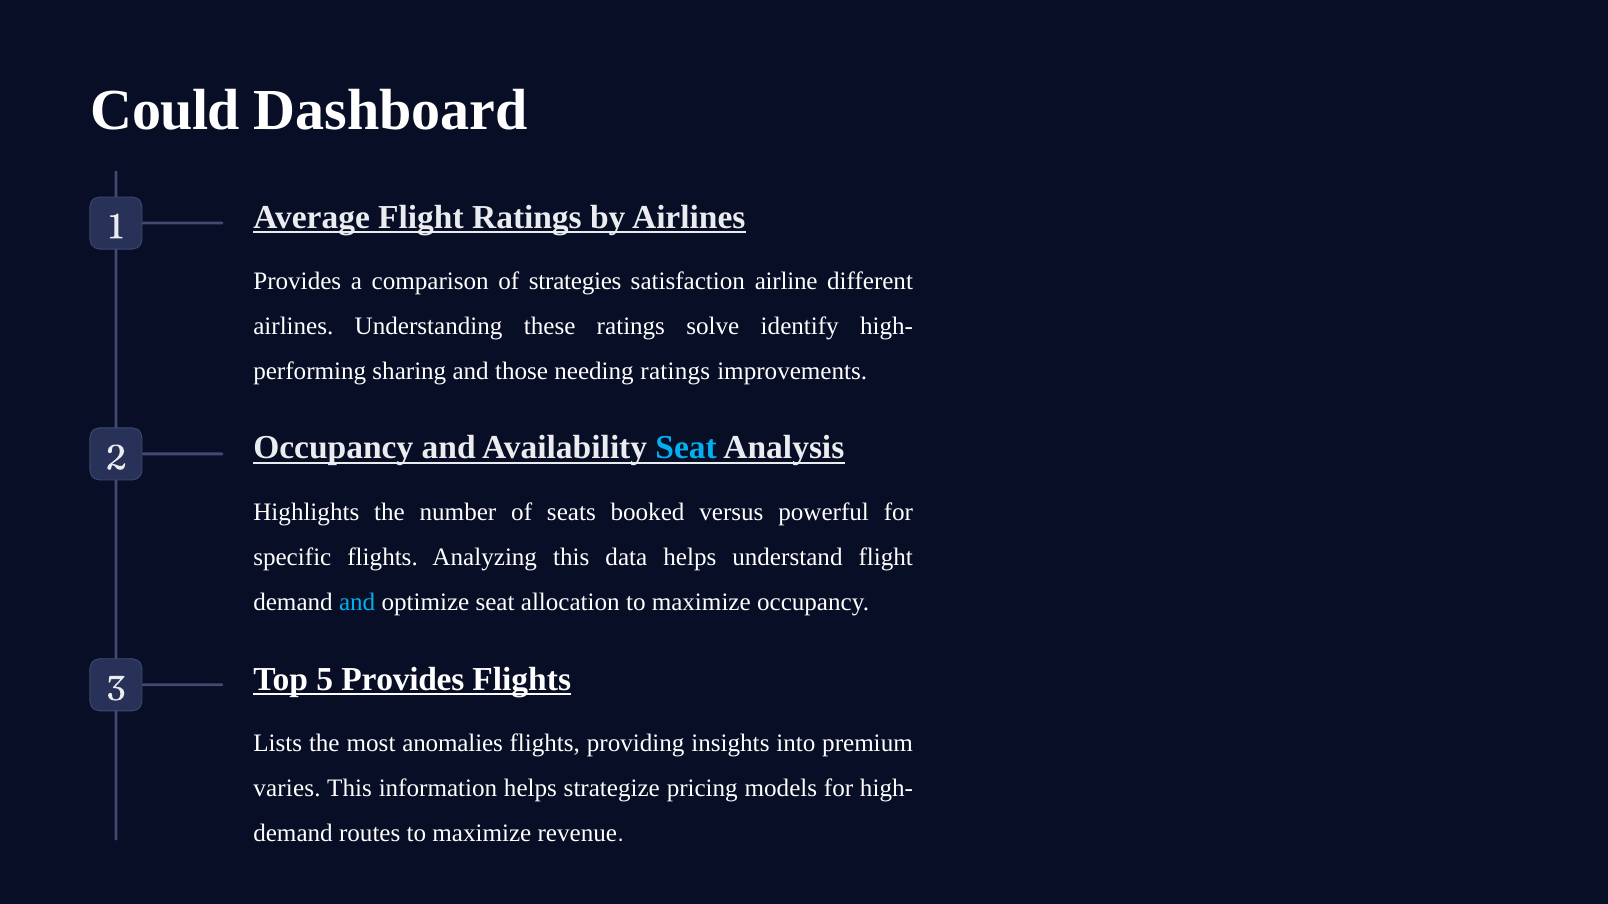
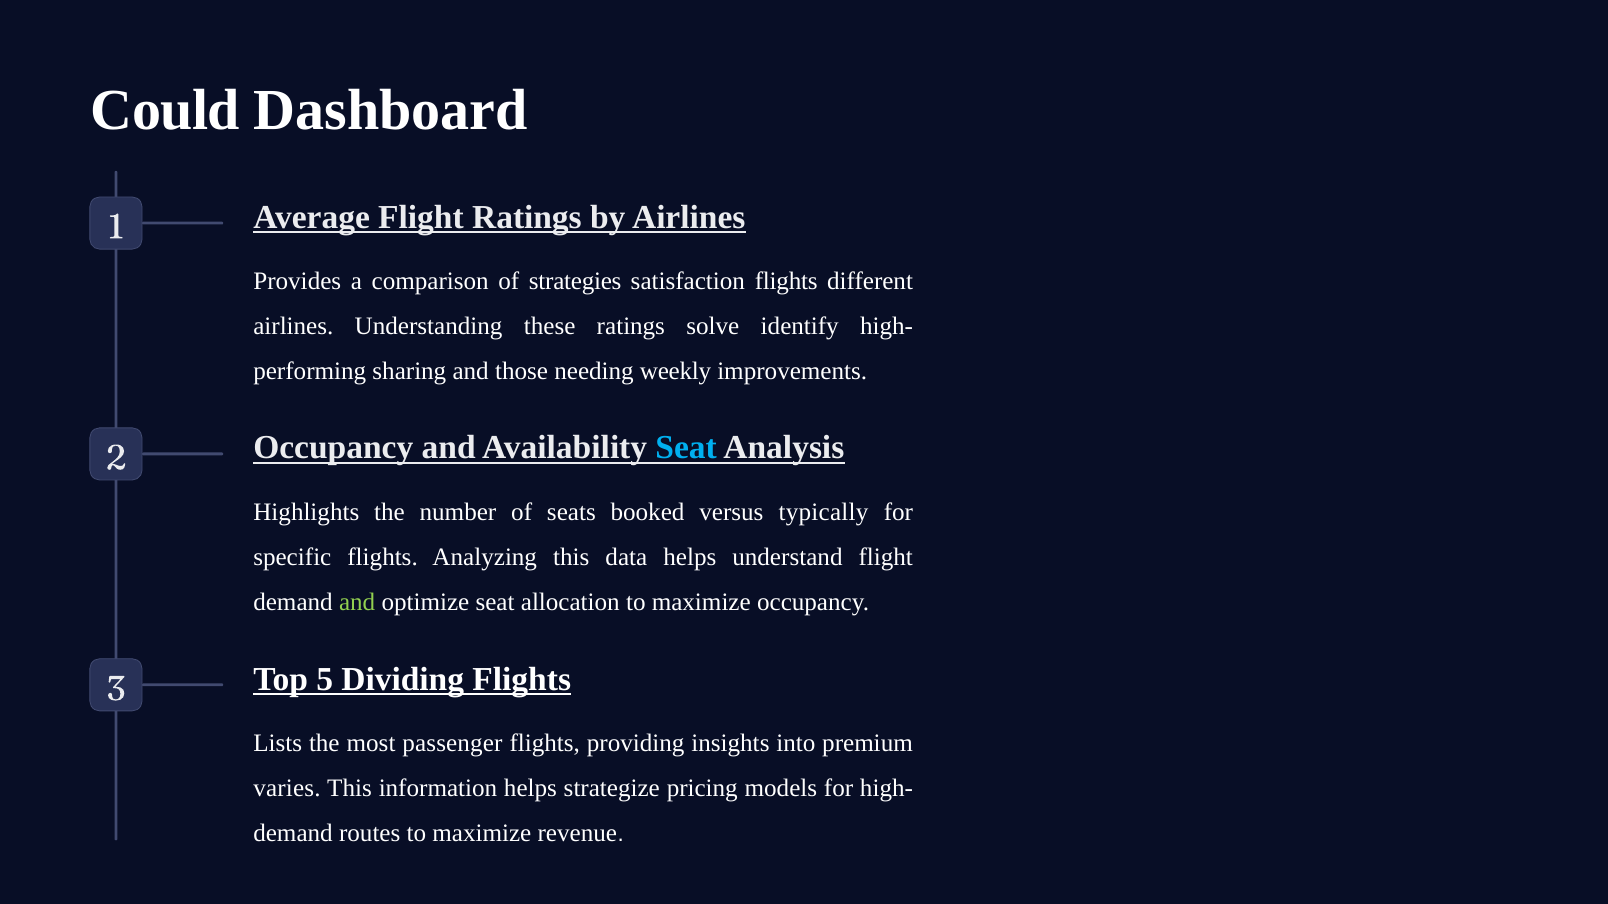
satisfaction airline: airline -> flights
needing ratings: ratings -> weekly
powerful: powerful -> typically
and at (357, 603) colour: light blue -> light green
5 Provides: Provides -> Dividing
anomalies: anomalies -> passenger
